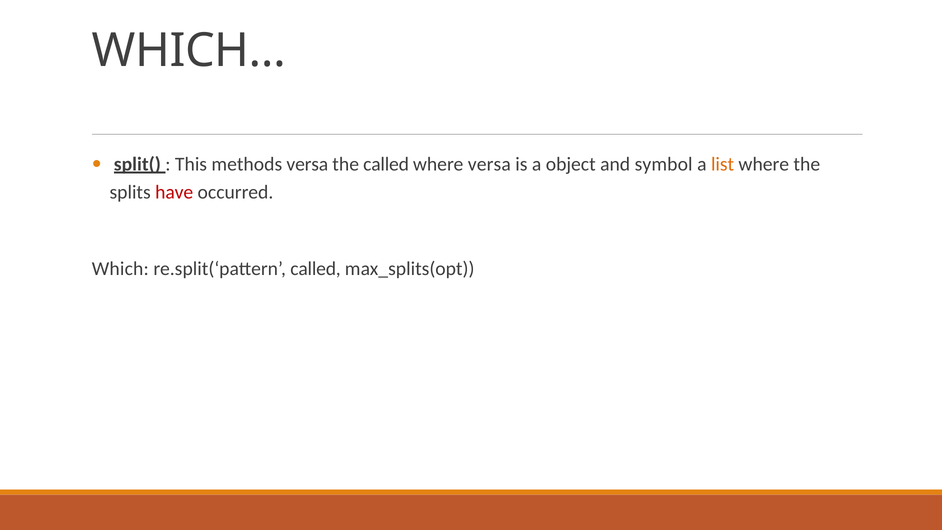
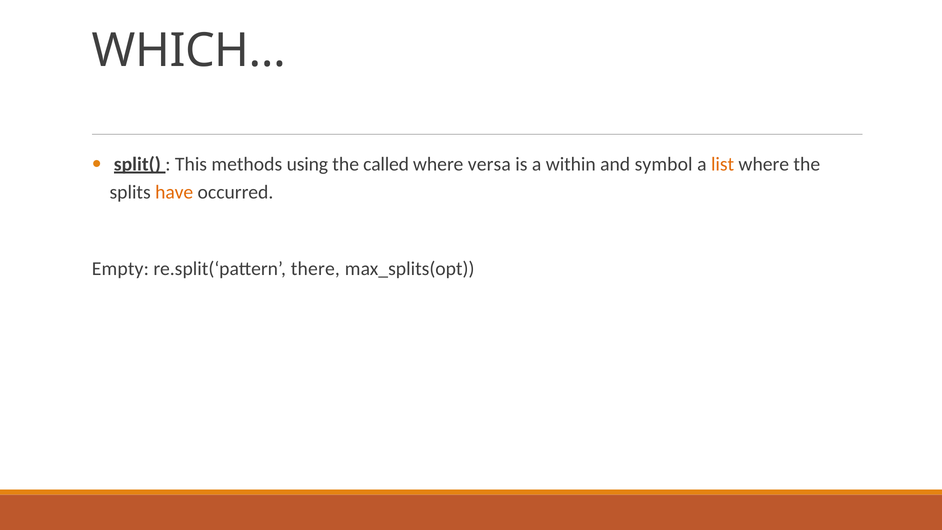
methods versa: versa -> using
object: object -> within
have colour: red -> orange
Which: Which -> Empty
re.split(‘pattern called: called -> there
